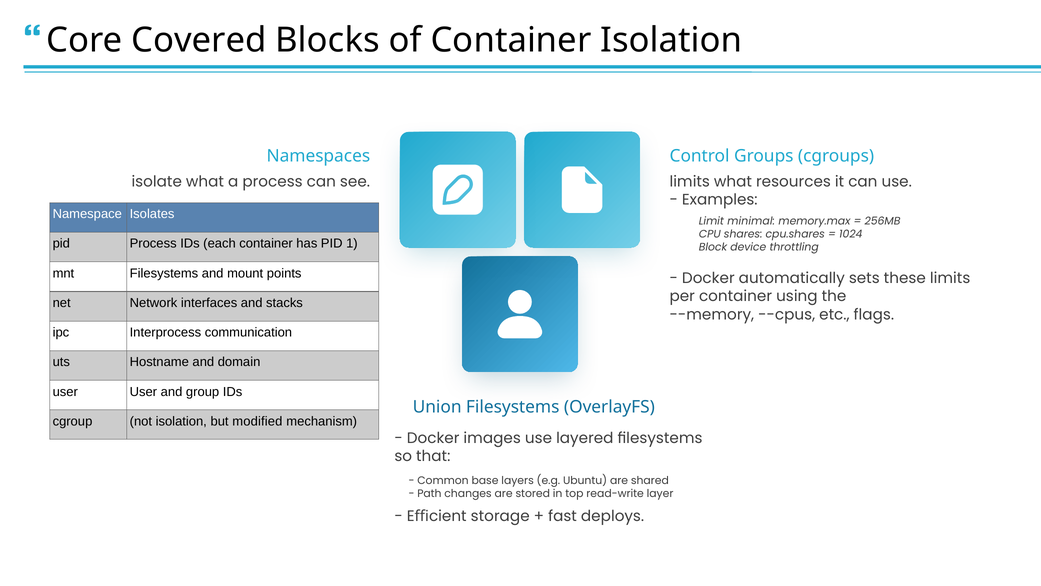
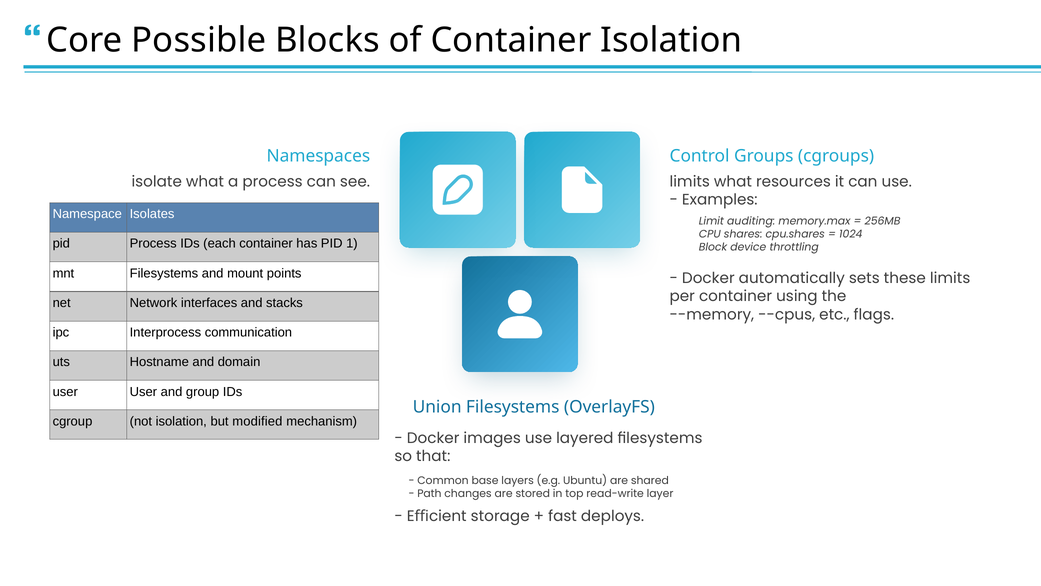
Covered: Covered -> Possible
minimal: minimal -> auditing
